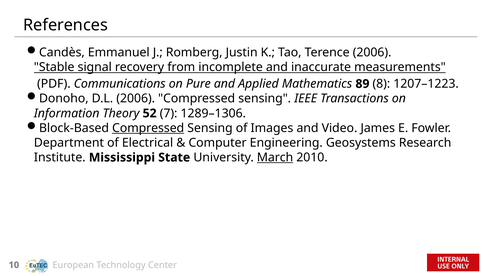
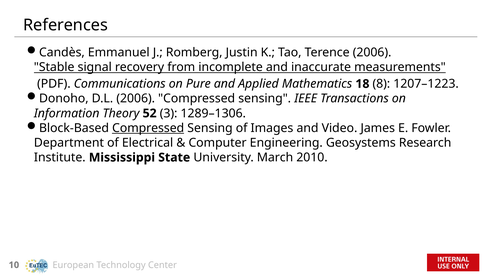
89: 89 -> 18
7: 7 -> 3
March underline: present -> none
